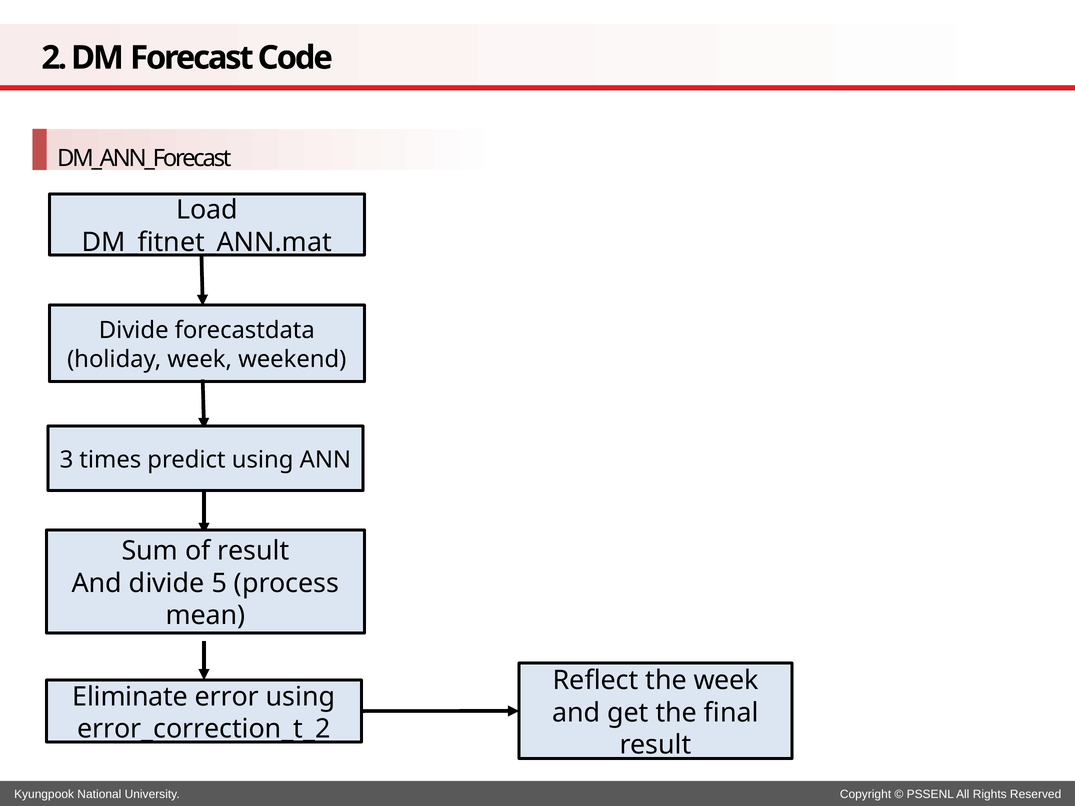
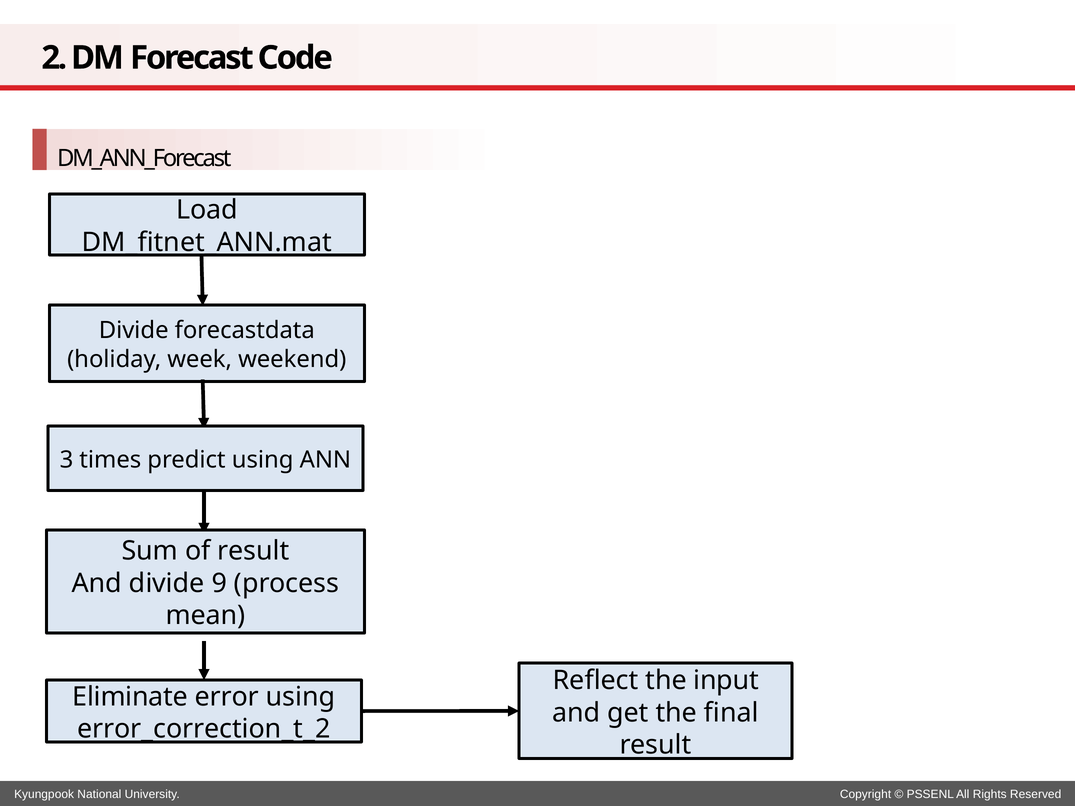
5: 5 -> 9
the week: week -> input
